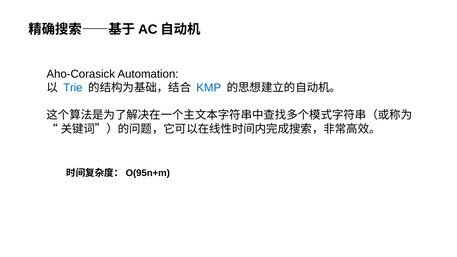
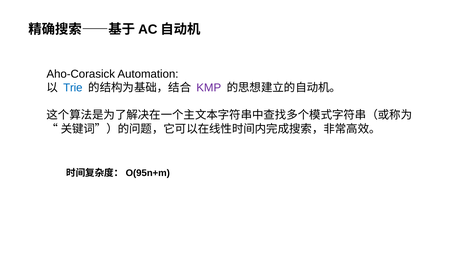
KMP colour: blue -> purple
